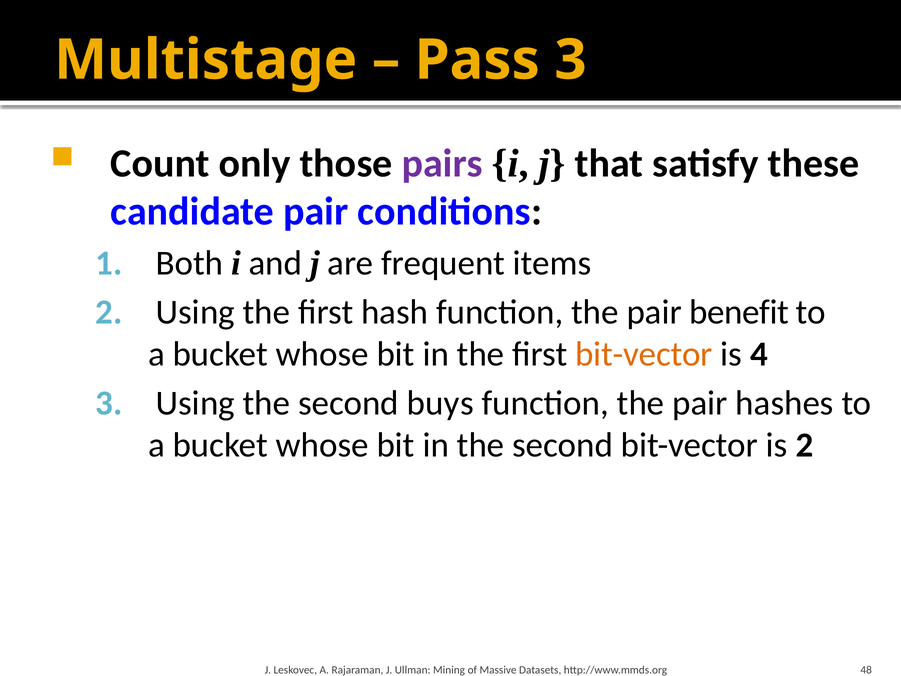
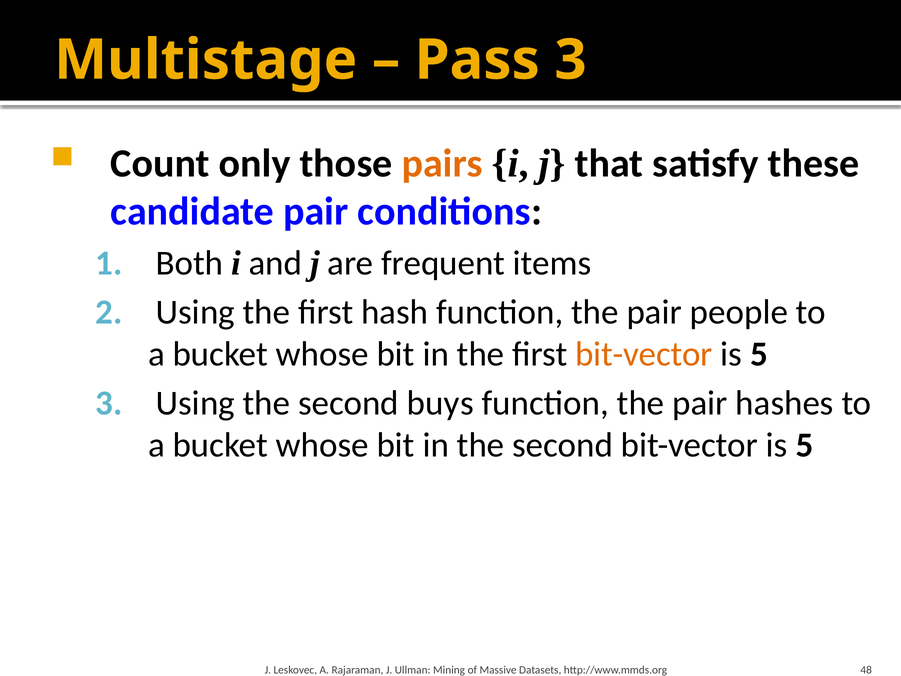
pairs colour: purple -> orange
benefit: benefit -> people
4 at (759, 354): 4 -> 5
second bit-vector is 2: 2 -> 5
